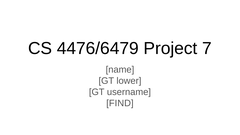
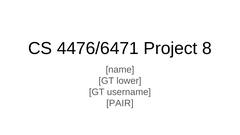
4476/6479: 4476/6479 -> 4476/6471
7: 7 -> 8
FIND: FIND -> PAIR
